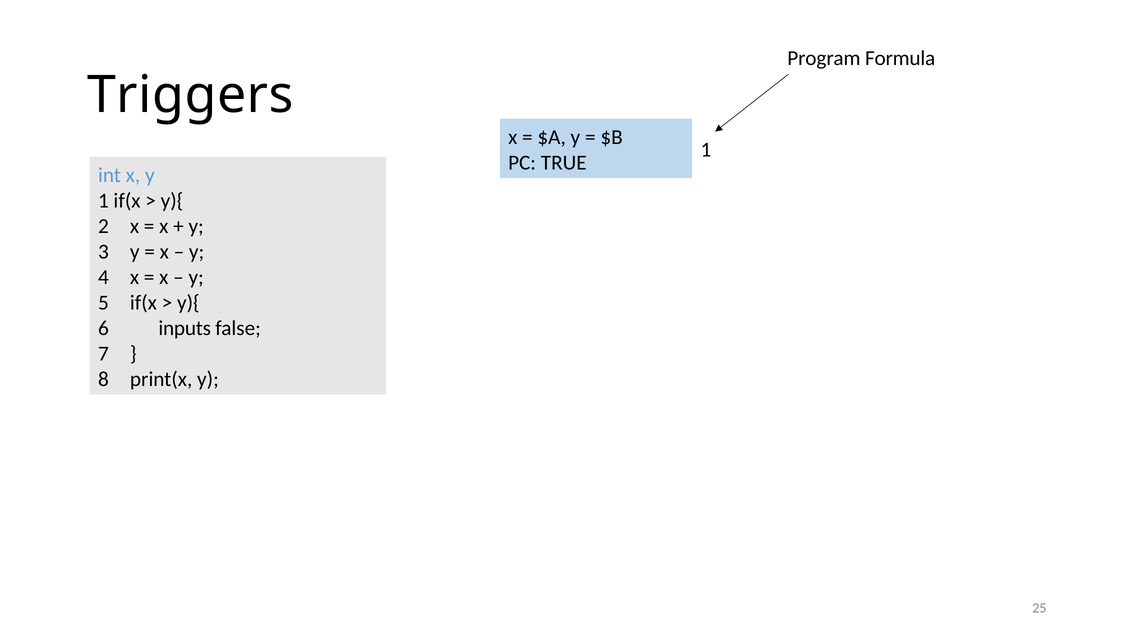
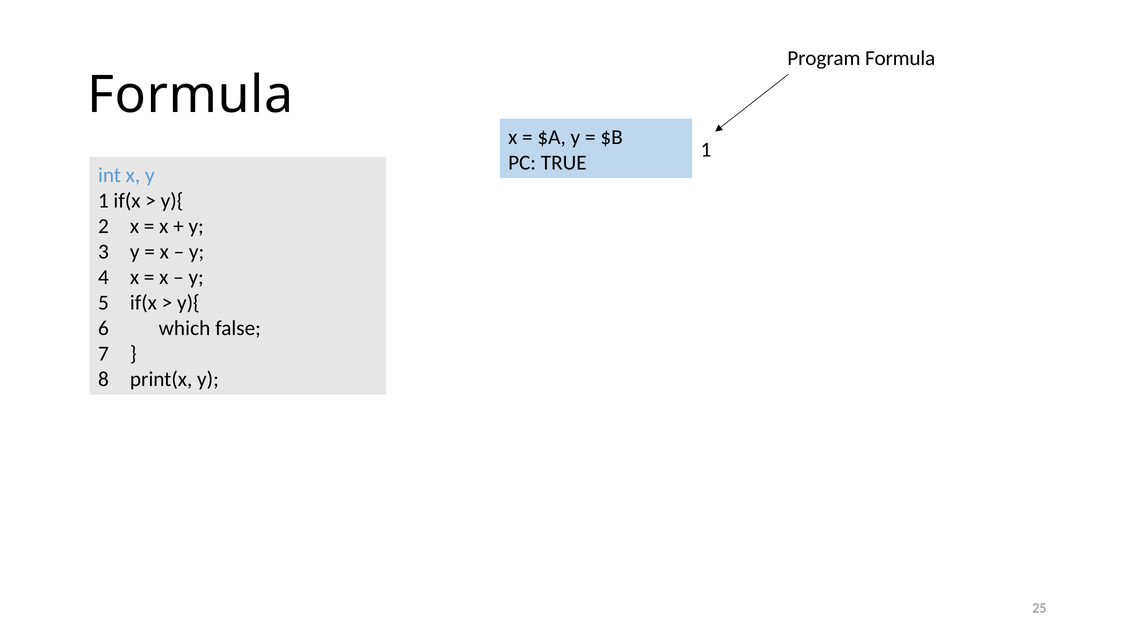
Triggers at (190, 95): Triggers -> Formula
inputs: inputs -> which
